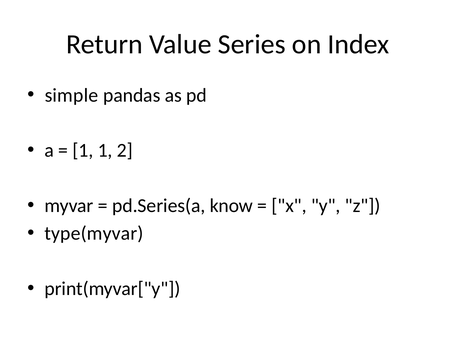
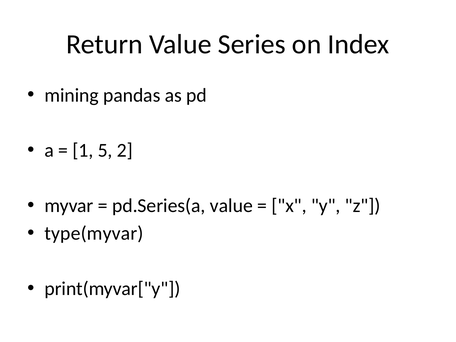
simple: simple -> mining
1 1: 1 -> 5
pd.Series(a know: know -> value
